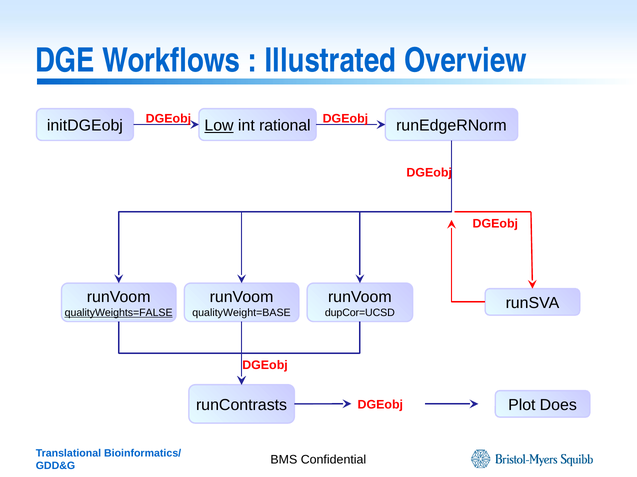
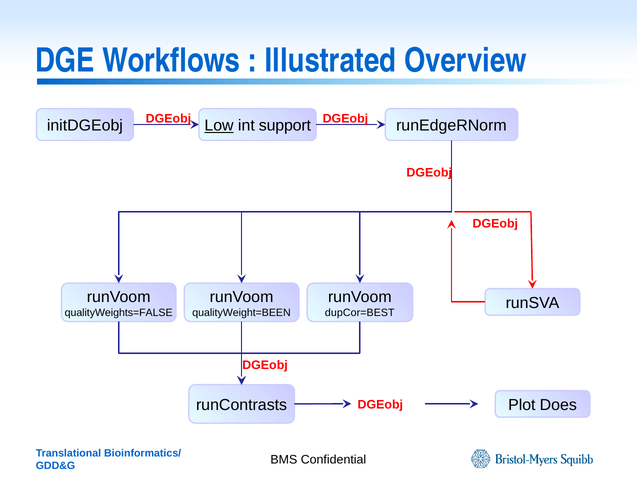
rational: rational -> support
qualityWeights=FALSE underline: present -> none
qualityWeight=BASE: qualityWeight=BASE -> qualityWeight=BEEN
dupCor=UCSD: dupCor=UCSD -> dupCor=BEST
